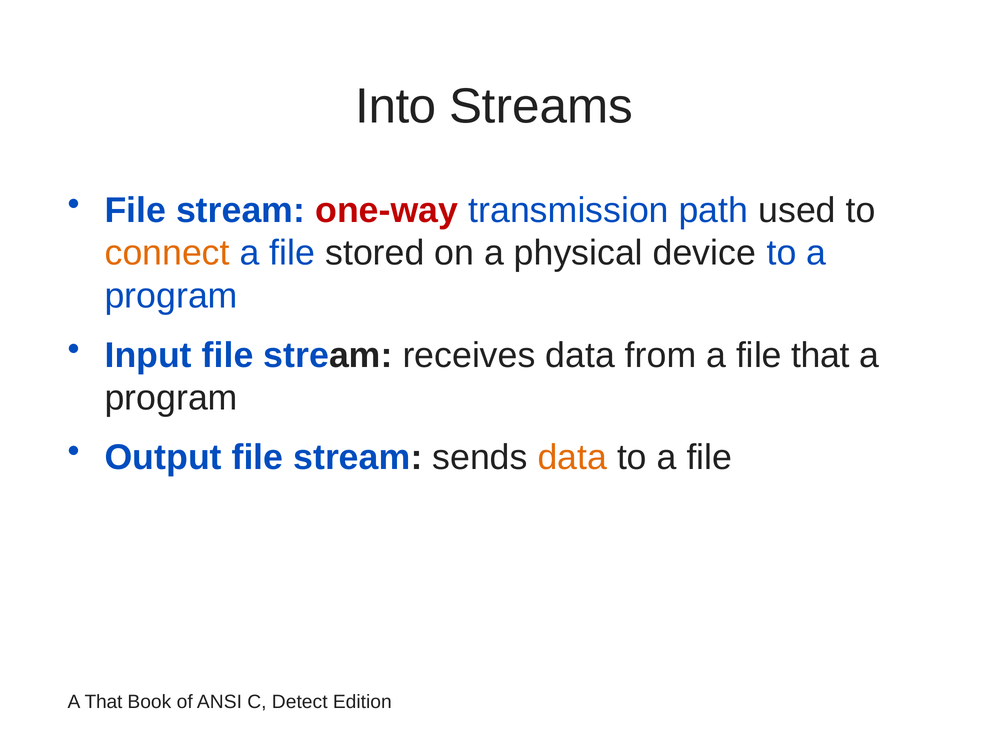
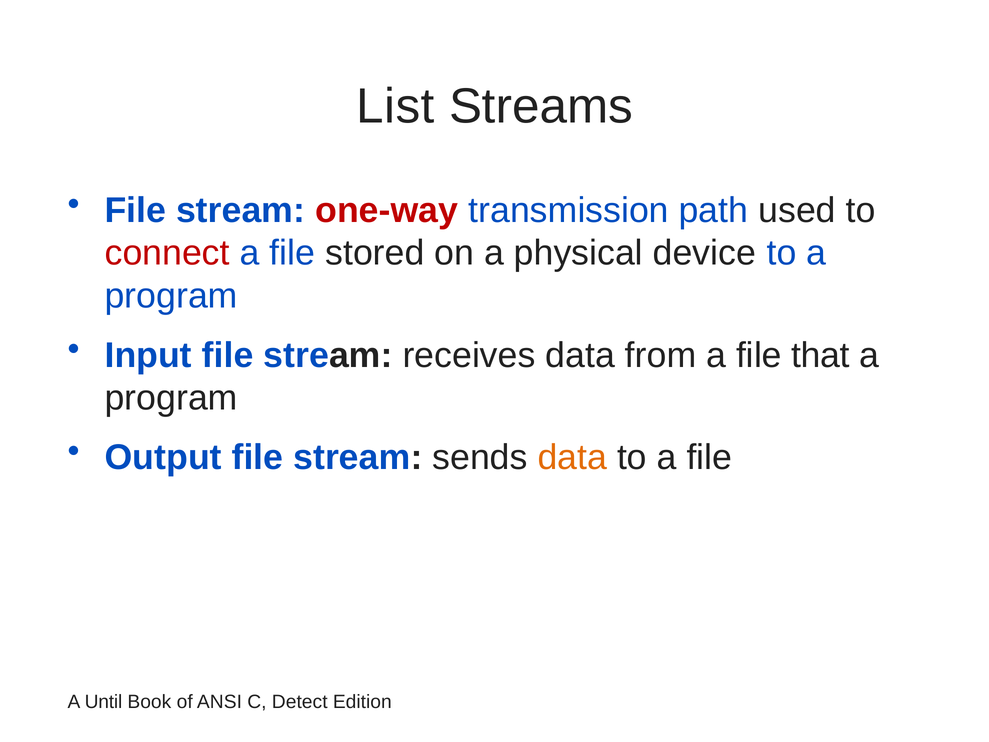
Into: Into -> List
connect colour: orange -> red
A That: That -> Until
